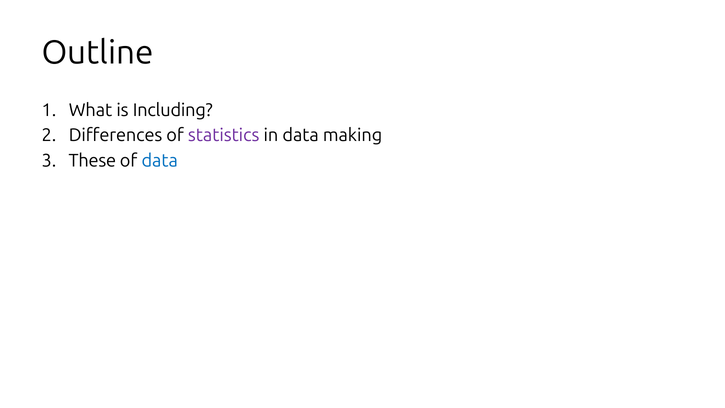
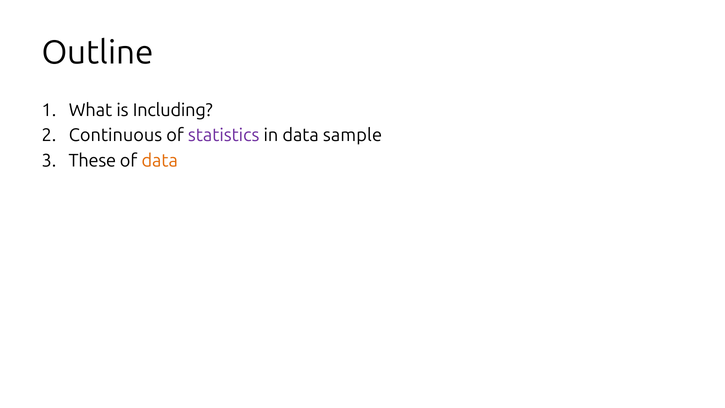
Differences: Differences -> Continuous
making: making -> sample
data at (160, 161) colour: blue -> orange
